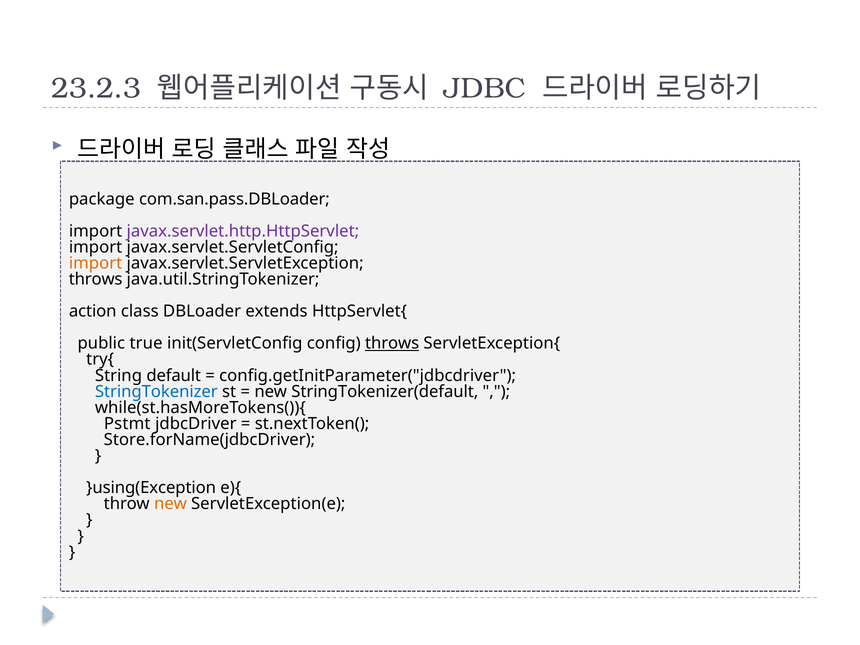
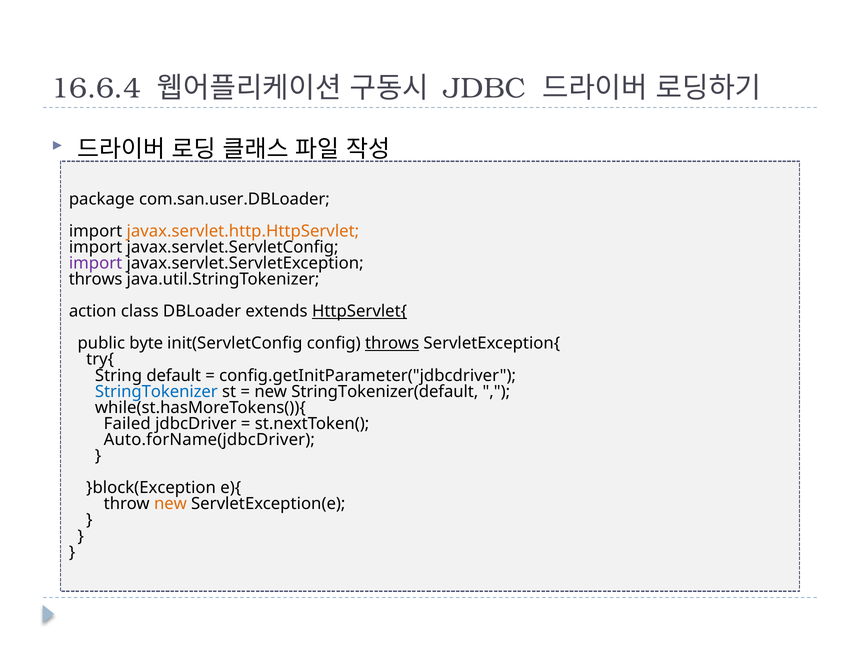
23.2.3: 23.2.3 -> 16.6.4
com.san.pass.DBLoader: com.san.pass.DBLoader -> com.san.user.DBLoader
javax.servlet.http.HttpServlet colour: purple -> orange
import at (96, 263) colour: orange -> purple
HttpServlet{ underline: none -> present
true: true -> byte
Pstmt: Pstmt -> Failed
Store.forName(jdbcDriver: Store.forName(jdbcDriver -> Auto.forName(jdbcDriver
}using(Exception: }using(Exception -> }block(Exception
